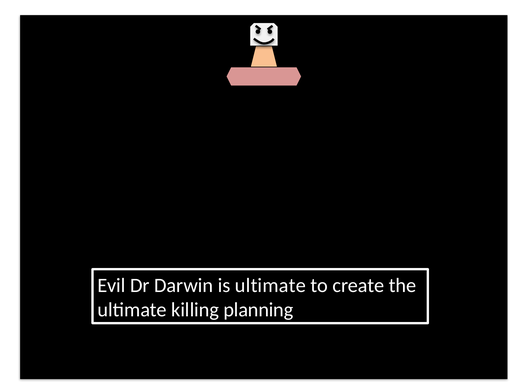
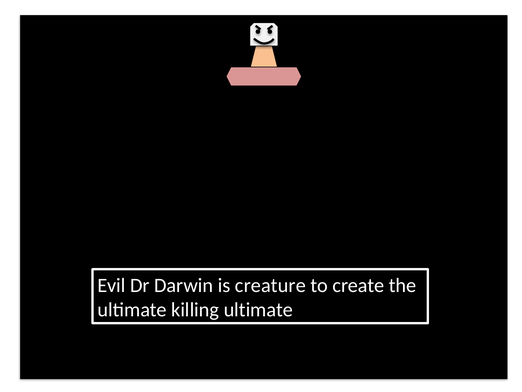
is ultimate: ultimate -> creature
killing planning: planning -> ultimate
